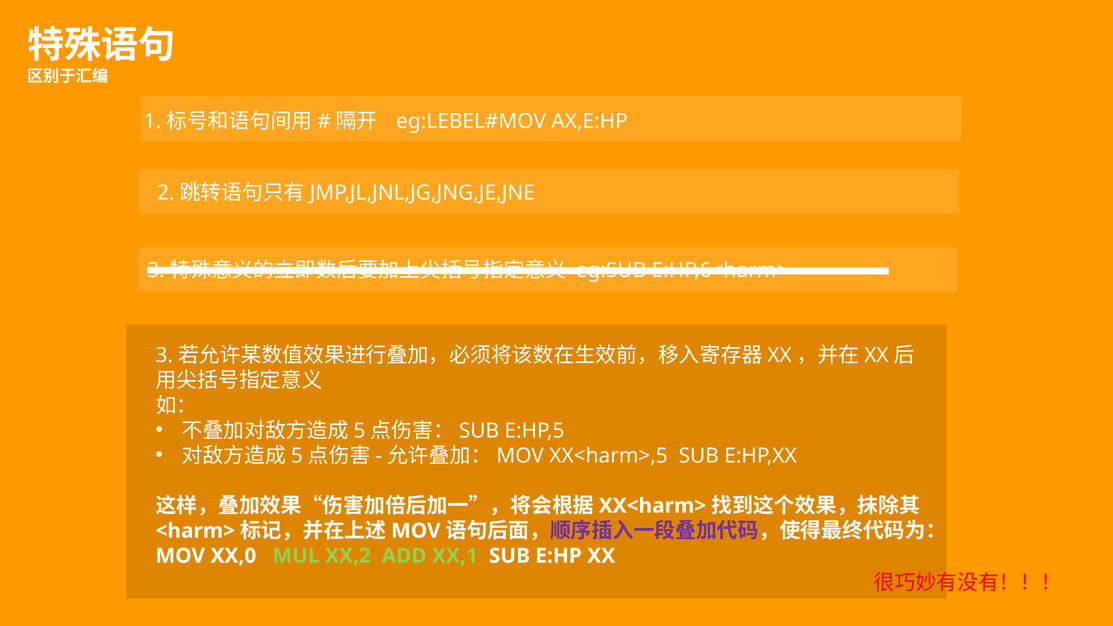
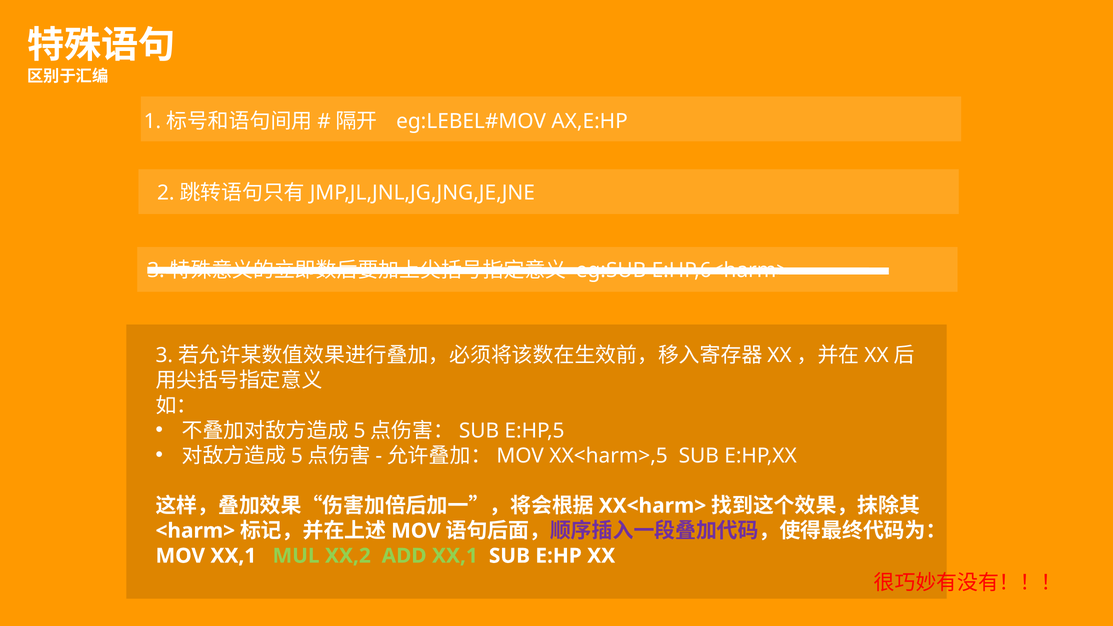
MOV XX,0: XX,0 -> XX,1
